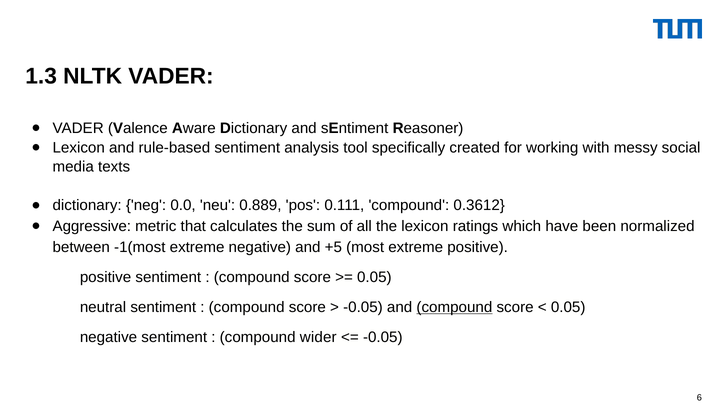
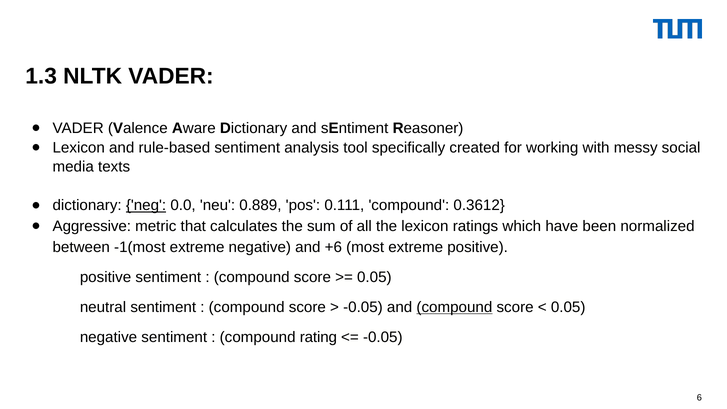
neg underline: none -> present
+5: +5 -> +6
wider: wider -> rating
